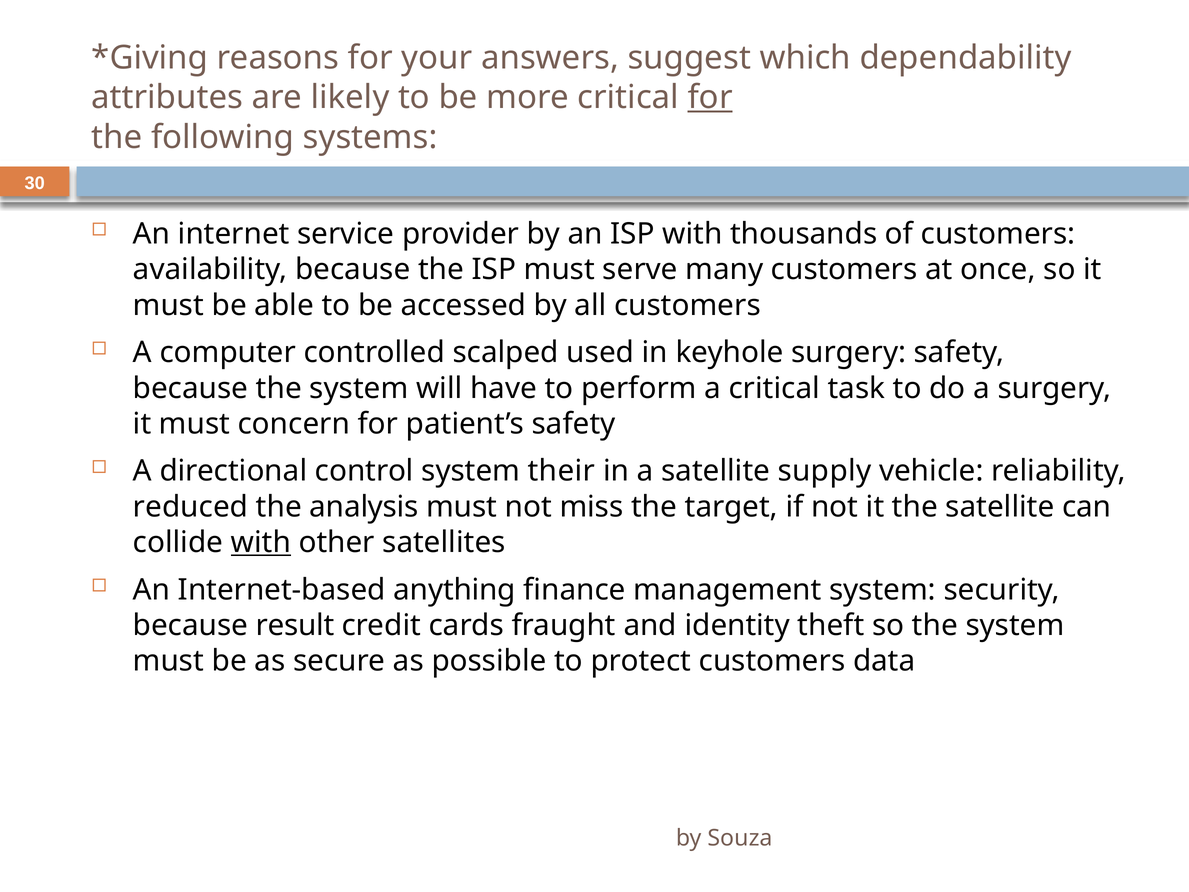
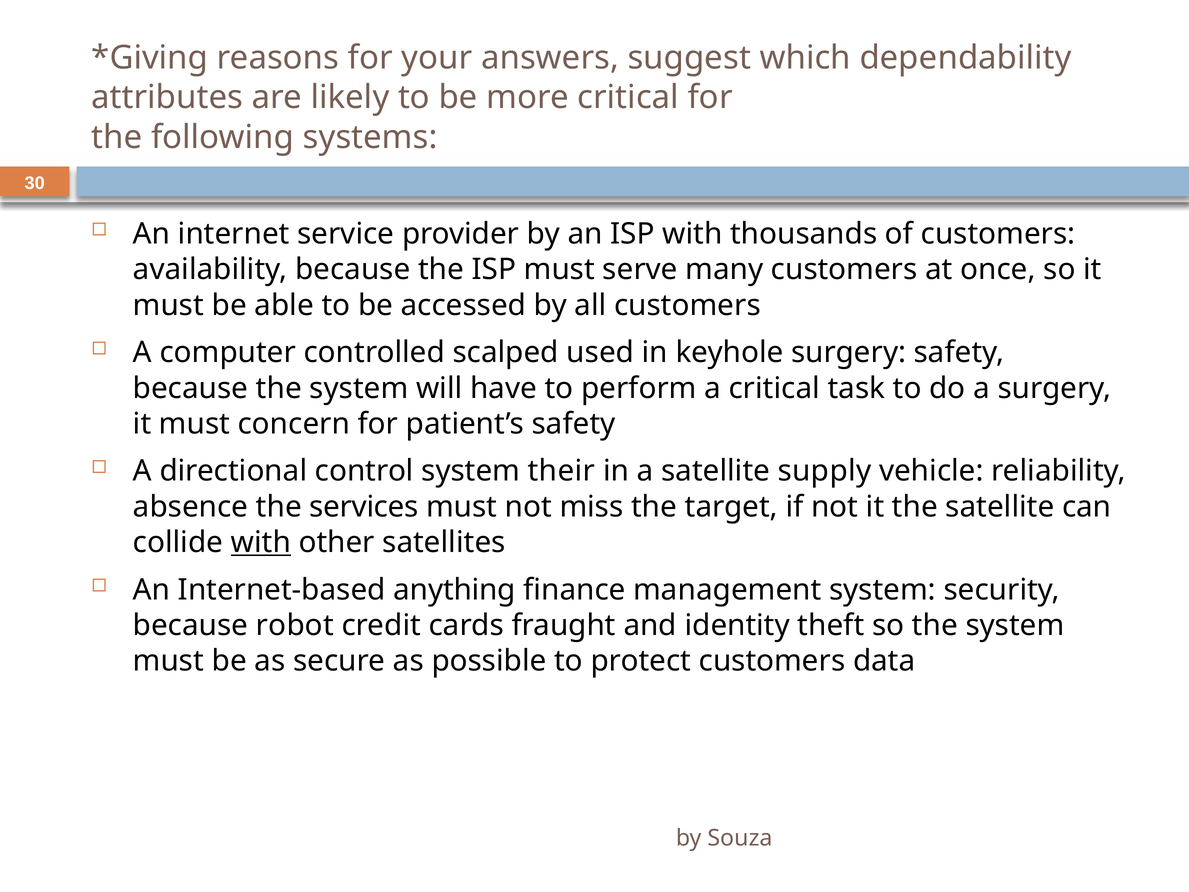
for at (710, 97) underline: present -> none
reduced: reduced -> absence
analysis: analysis -> services
result: result -> robot
